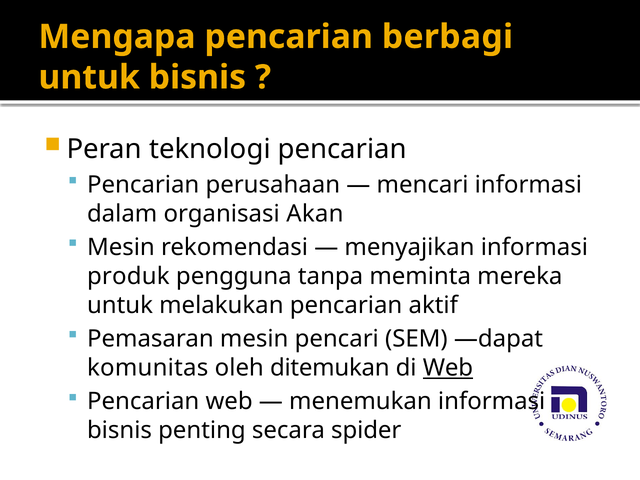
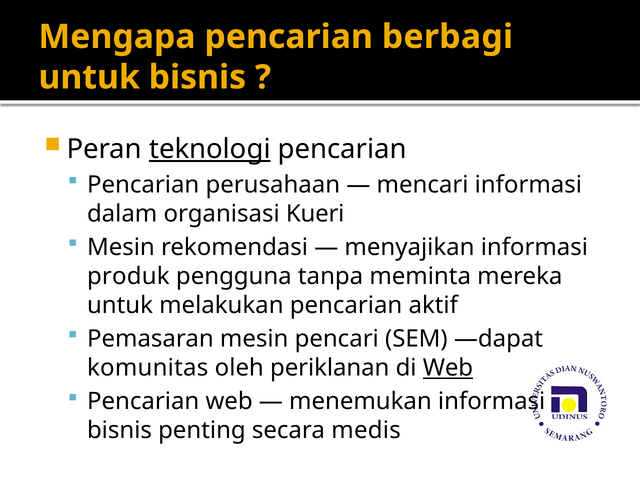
teknologi underline: none -> present
Akan: Akan -> Kueri
ditemukan: ditemukan -> periklanan
spider: spider -> medis
